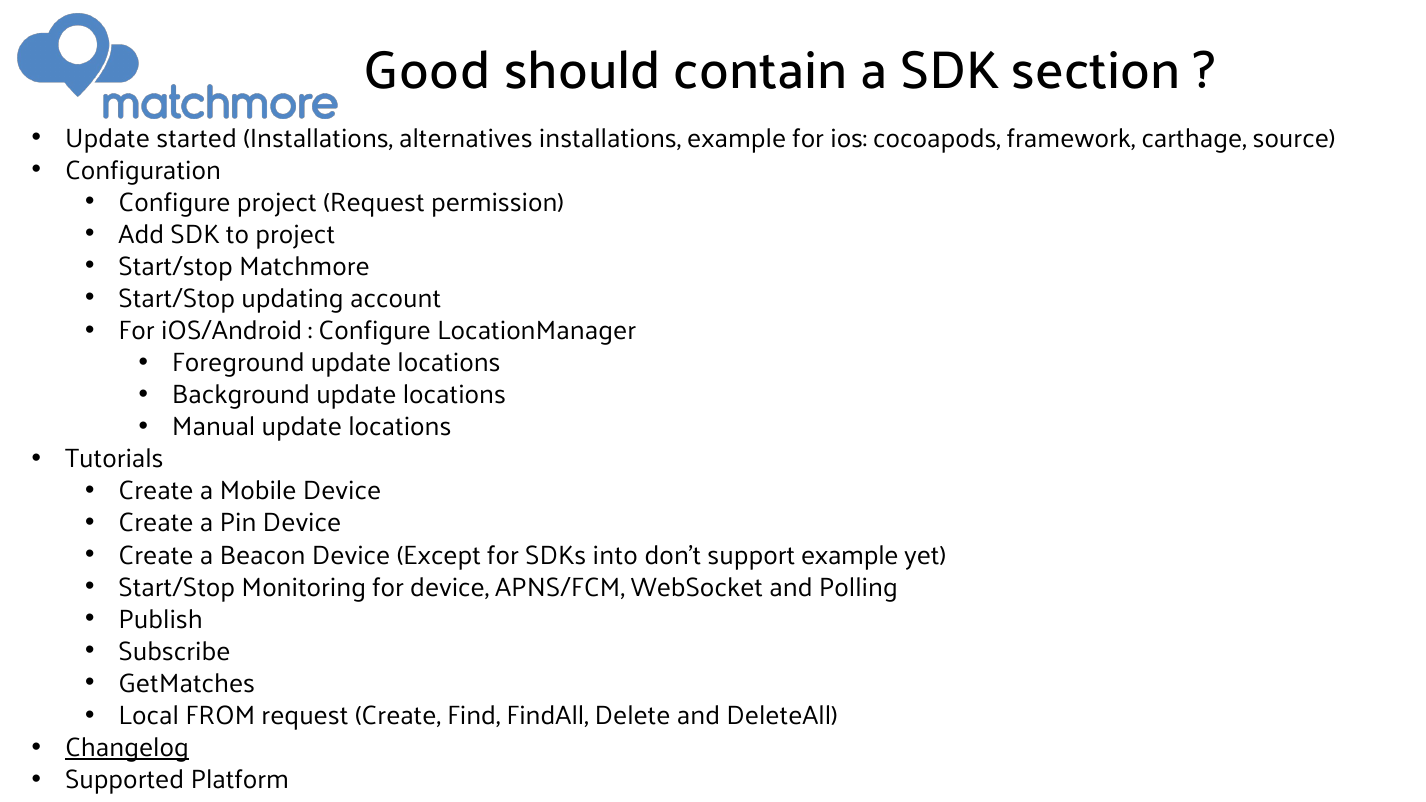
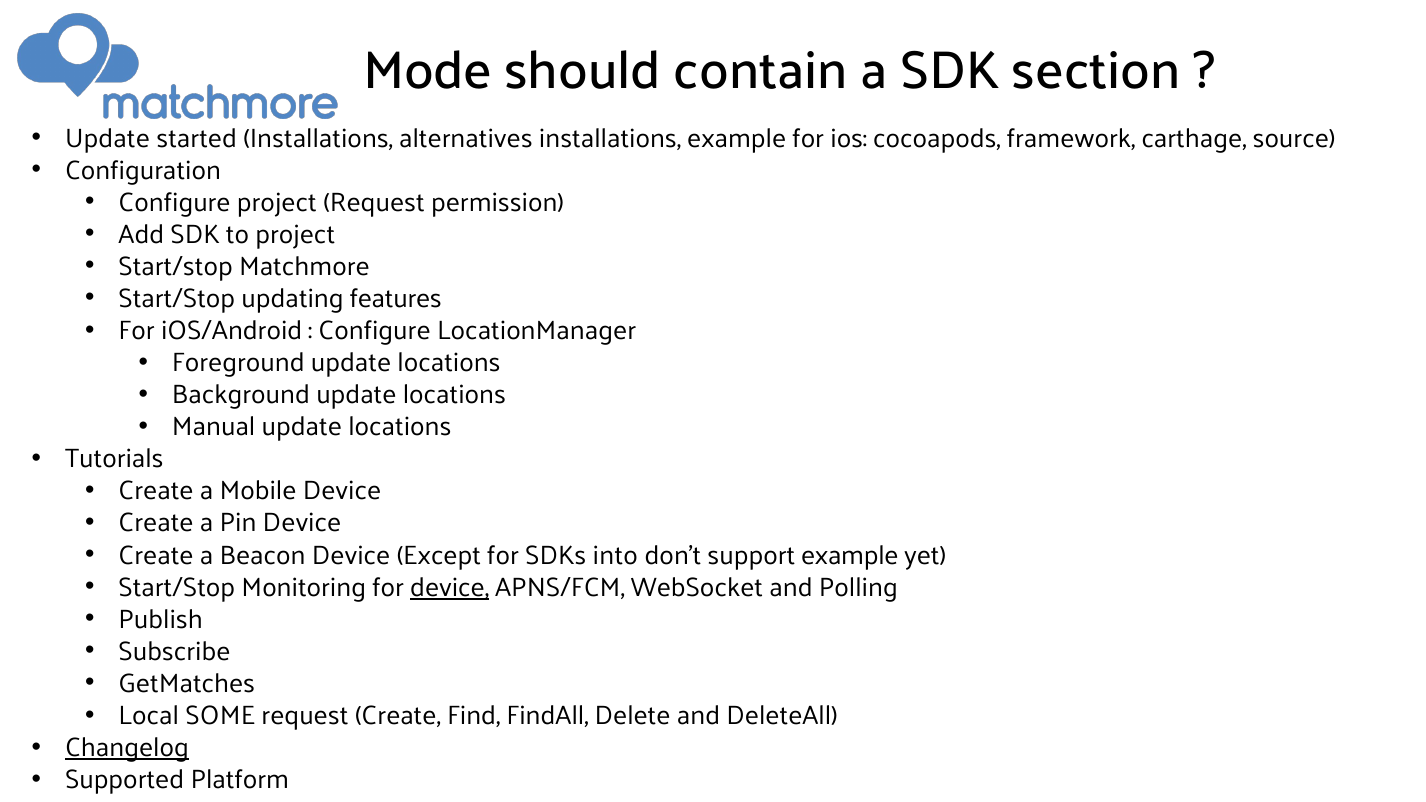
Good: Good -> Mode
account: account -> features
device at (450, 587) underline: none -> present
FROM: FROM -> SOME
